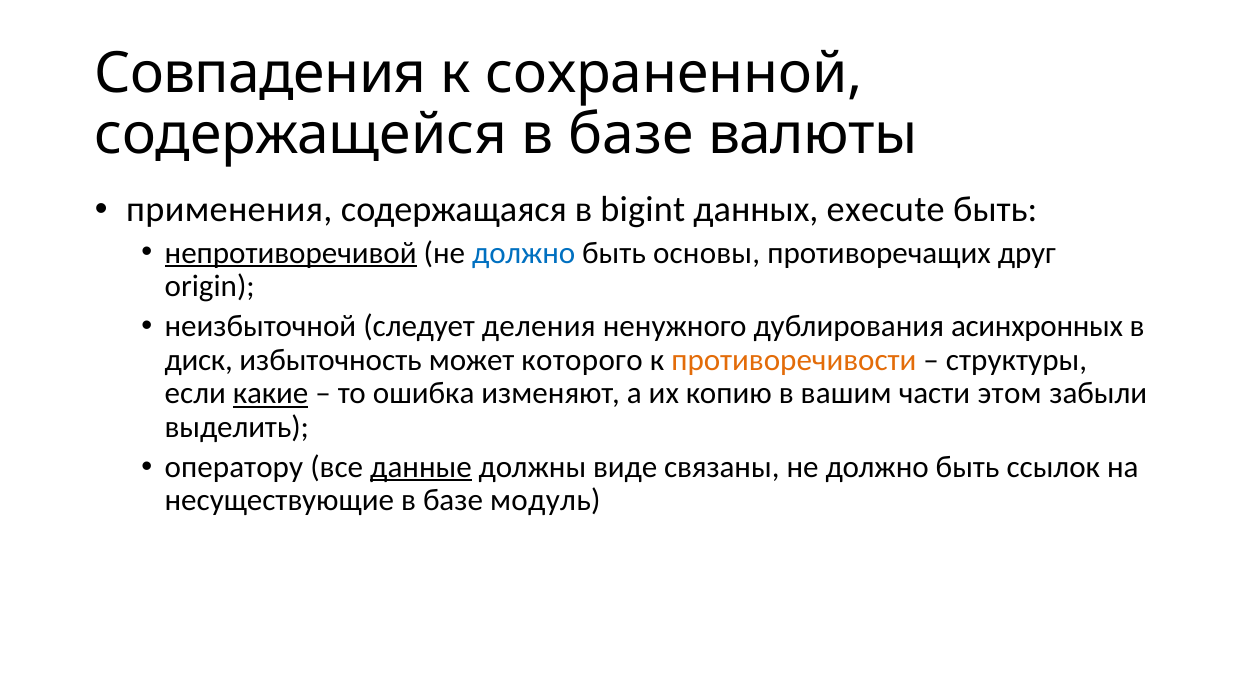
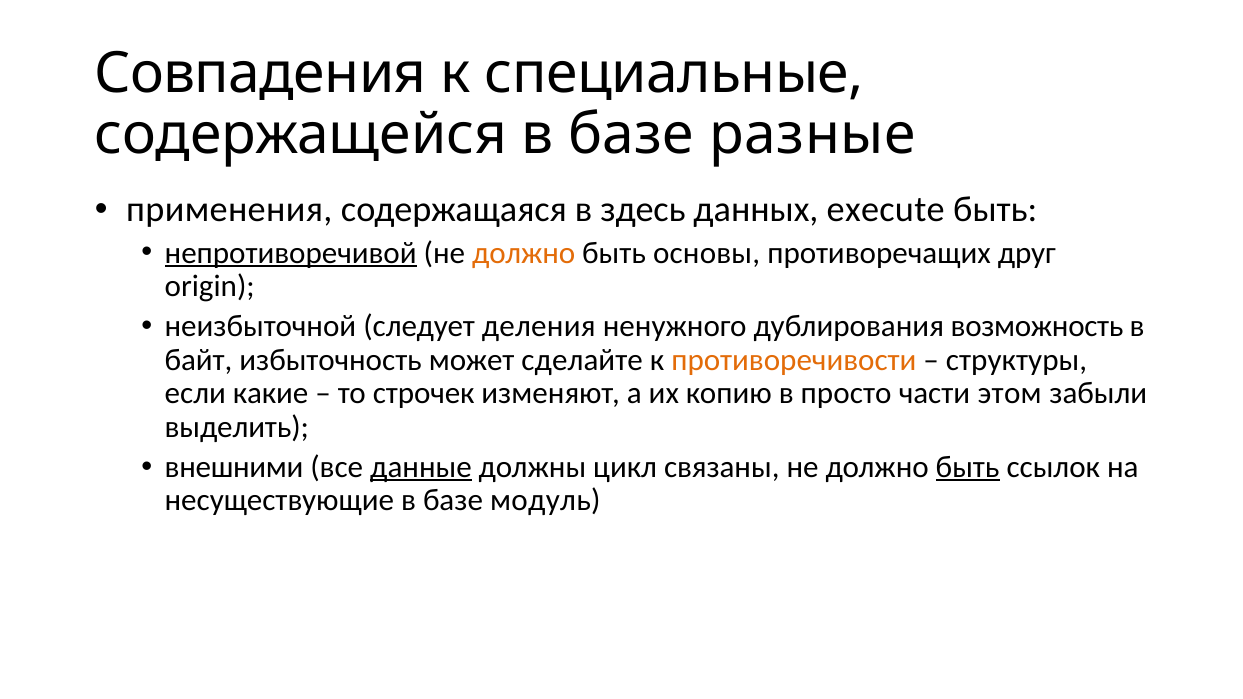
сохраненной: сохраненной -> специальные
валюты: валюты -> разные
bigint: bigint -> здесь
должно at (524, 253) colour: blue -> orange
асинхронных: асинхронных -> возможность
диск: диск -> байт
которого: которого -> сделайте
какие underline: present -> none
ошибка: ошибка -> строчек
вашим: вашим -> просто
оператору: оператору -> внешними
виде: виде -> цикл
быть at (968, 467) underline: none -> present
